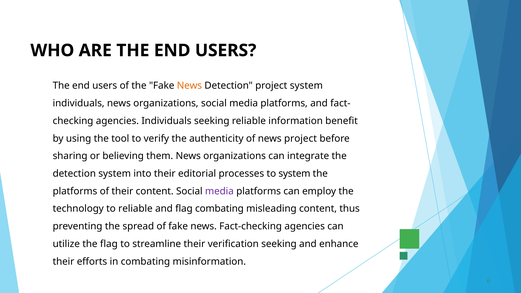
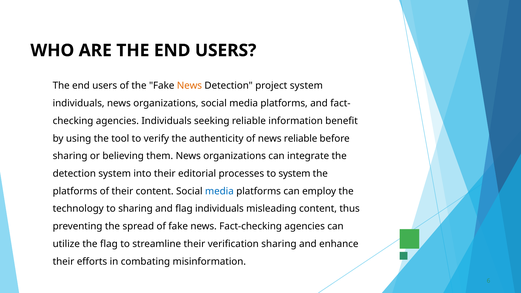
news project: project -> reliable
media at (219, 191) colour: purple -> blue
to reliable: reliable -> sharing
flag combating: combating -> individuals
verification seeking: seeking -> sharing
